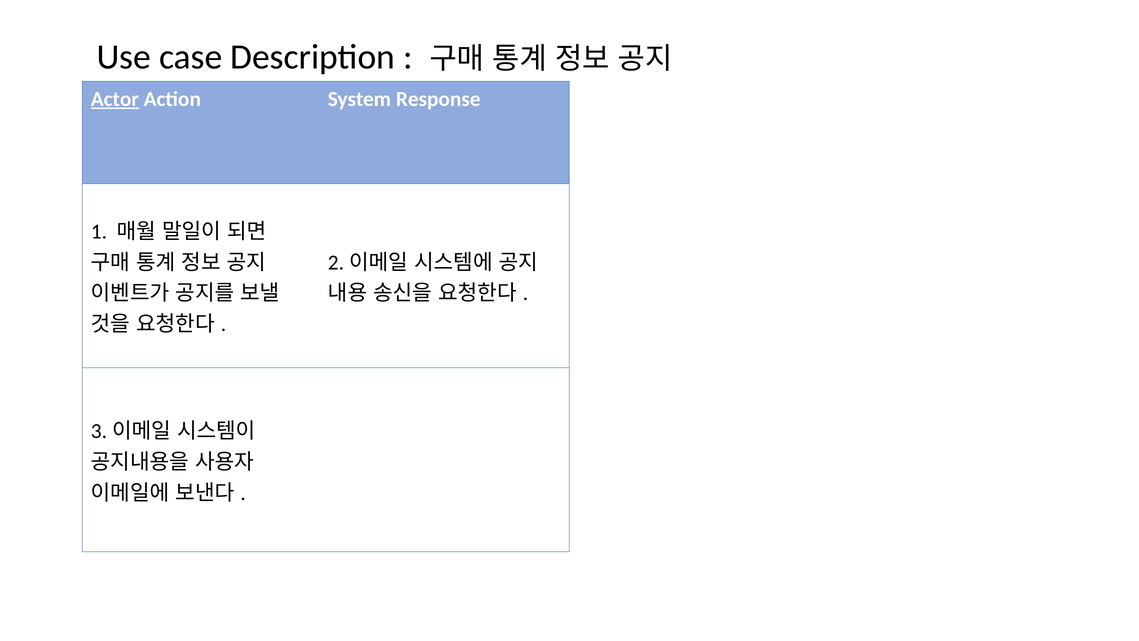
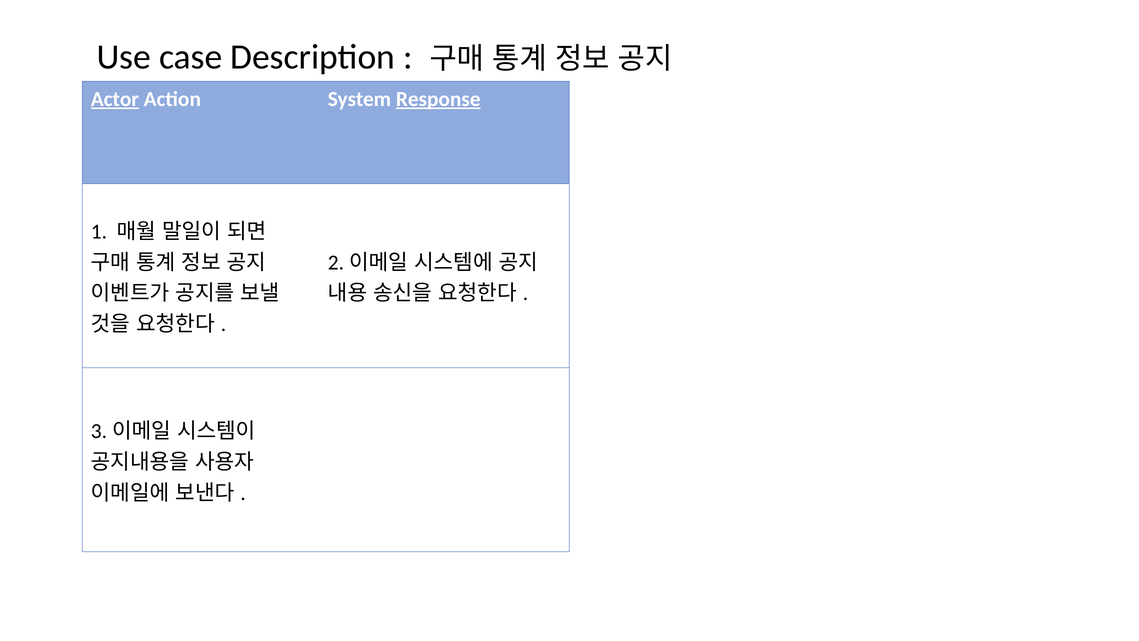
Response underline: none -> present
